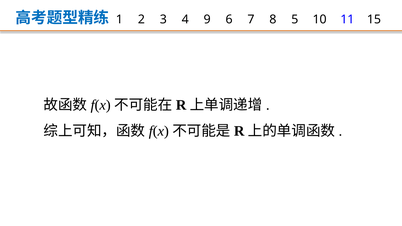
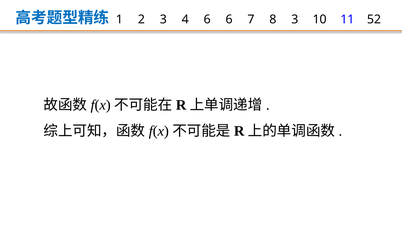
4 9: 9 -> 6
8 5: 5 -> 3
15: 15 -> 52
